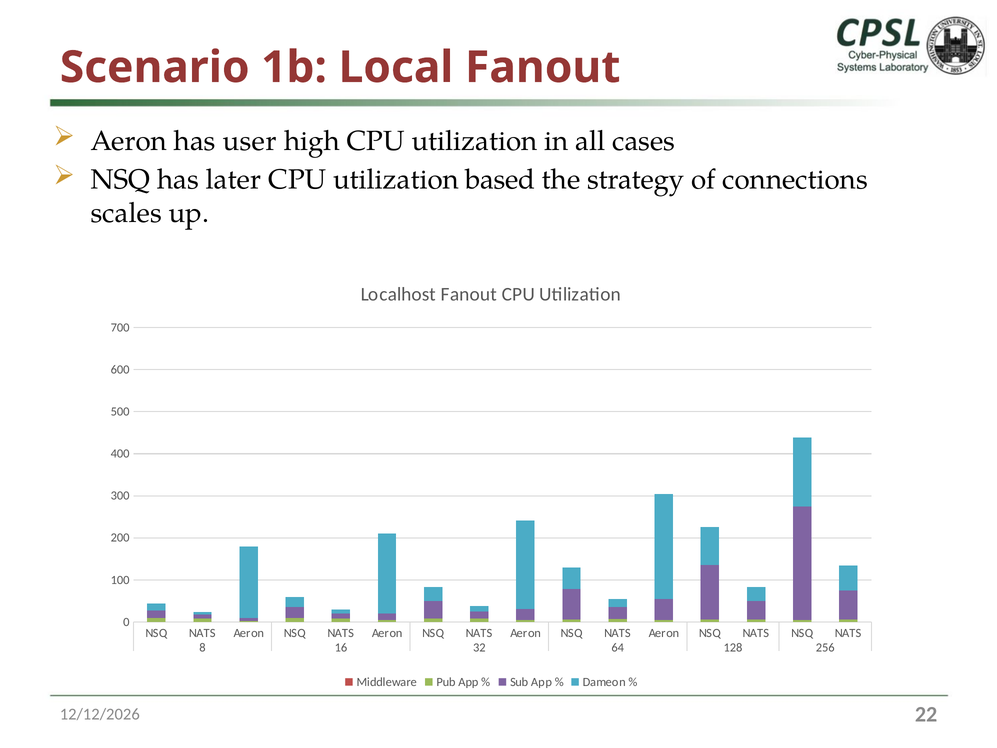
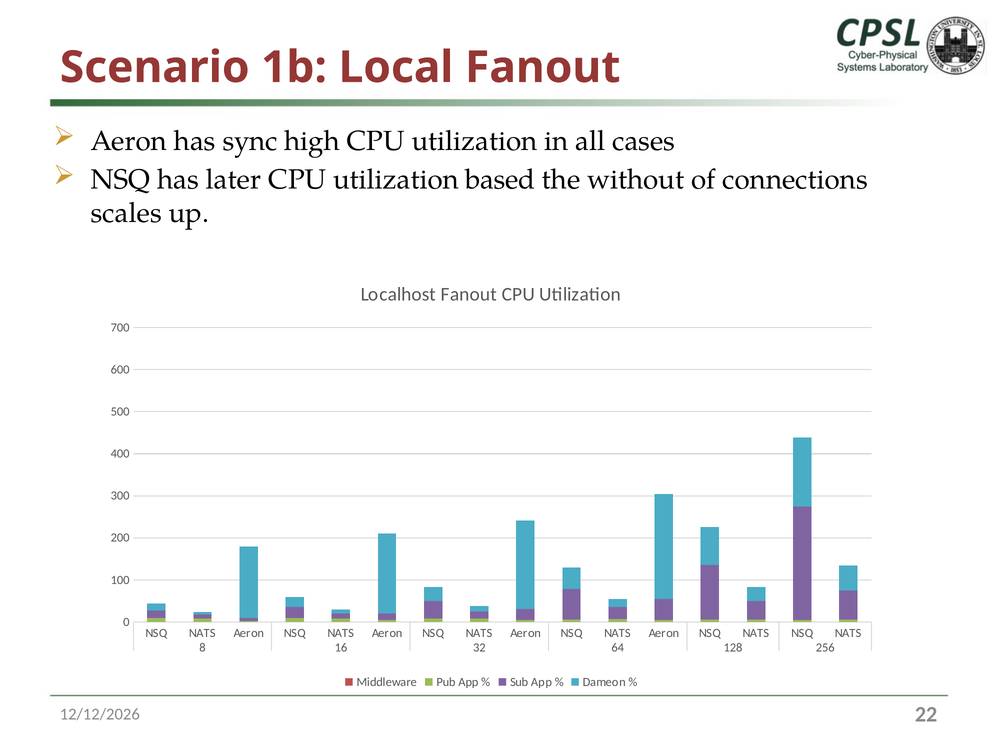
user: user -> sync
strategy: strategy -> without
